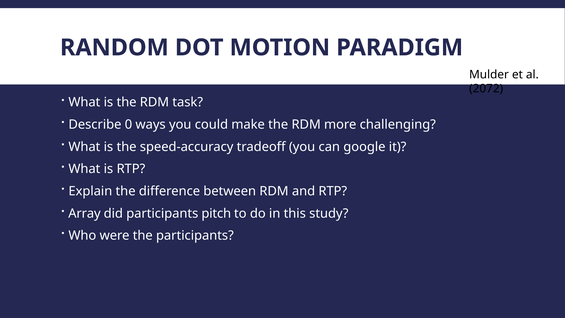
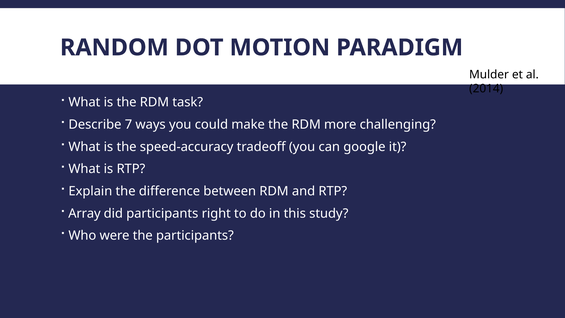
2072: 2072 -> 2014
0: 0 -> 7
pitch: pitch -> right
